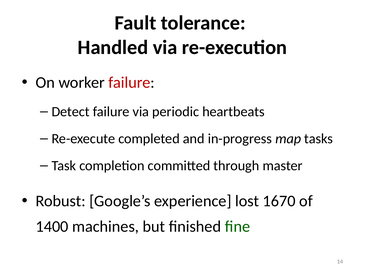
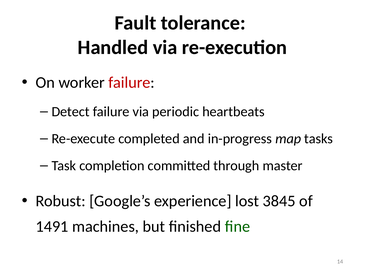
1670: 1670 -> 3845
1400: 1400 -> 1491
